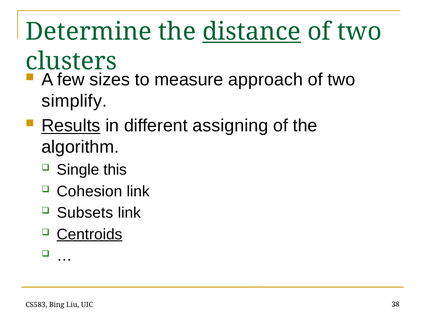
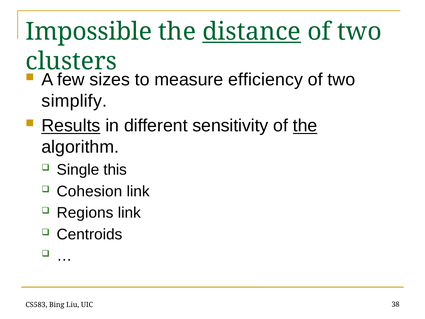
Determine: Determine -> Impossible
approach: approach -> efficiency
assigning: assigning -> sensitivity
the at (305, 126) underline: none -> present
Subsets: Subsets -> Regions
Centroids underline: present -> none
